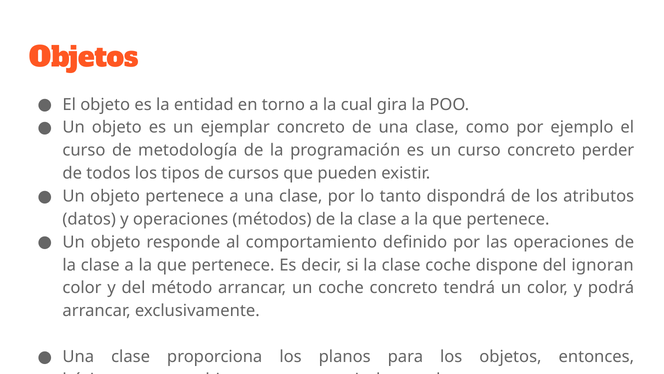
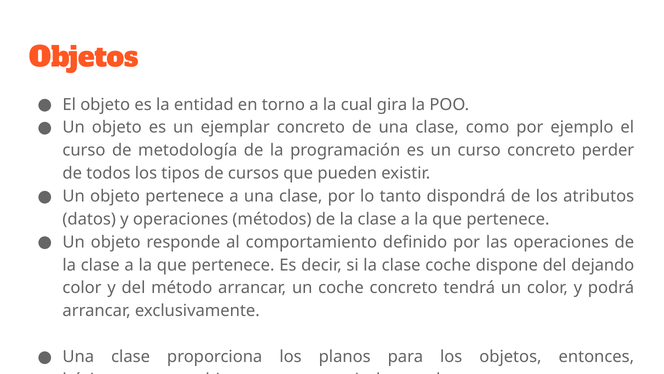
ignoran: ignoran -> dejando
